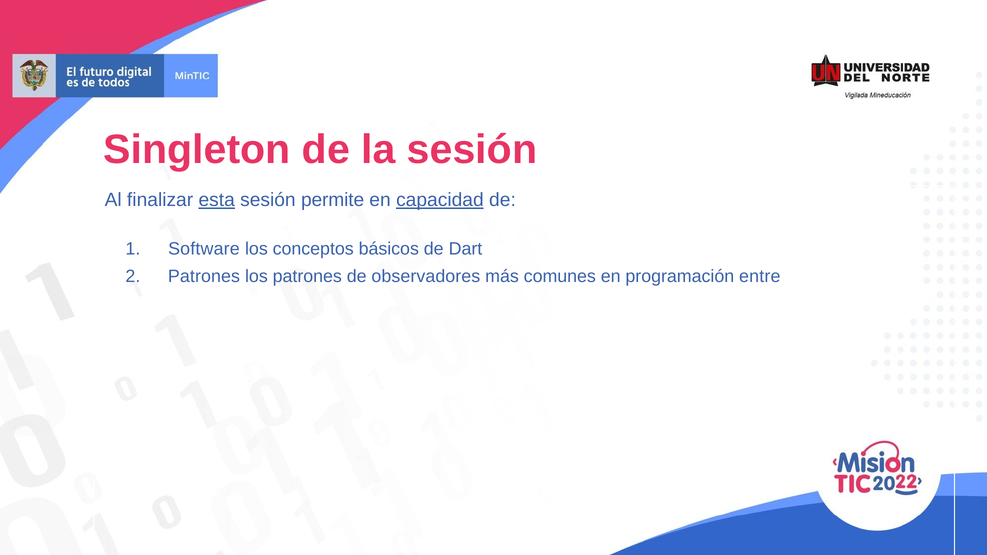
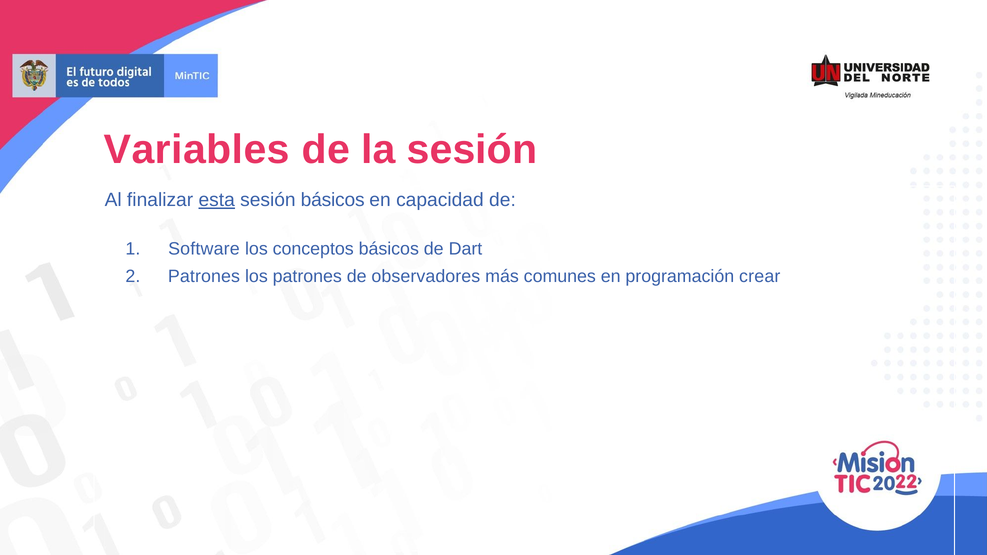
Singleton: Singleton -> Variables
sesión permite: permite -> básicos
capacidad underline: present -> none
entre: entre -> crear
